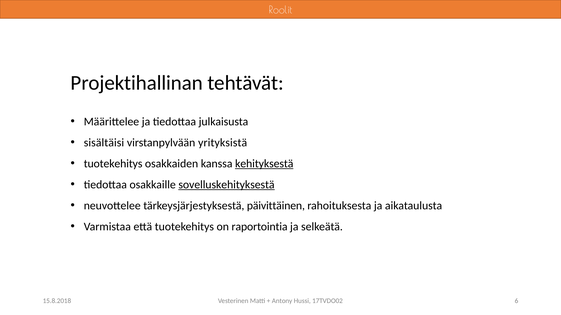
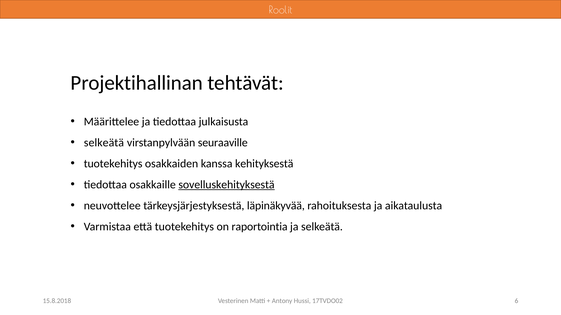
sisältäisi at (104, 143): sisältäisi -> selkeätä
yrityksistä: yrityksistä -> seuraaville
kehityksestä underline: present -> none
päivittäinen: päivittäinen -> läpinäkyvää
